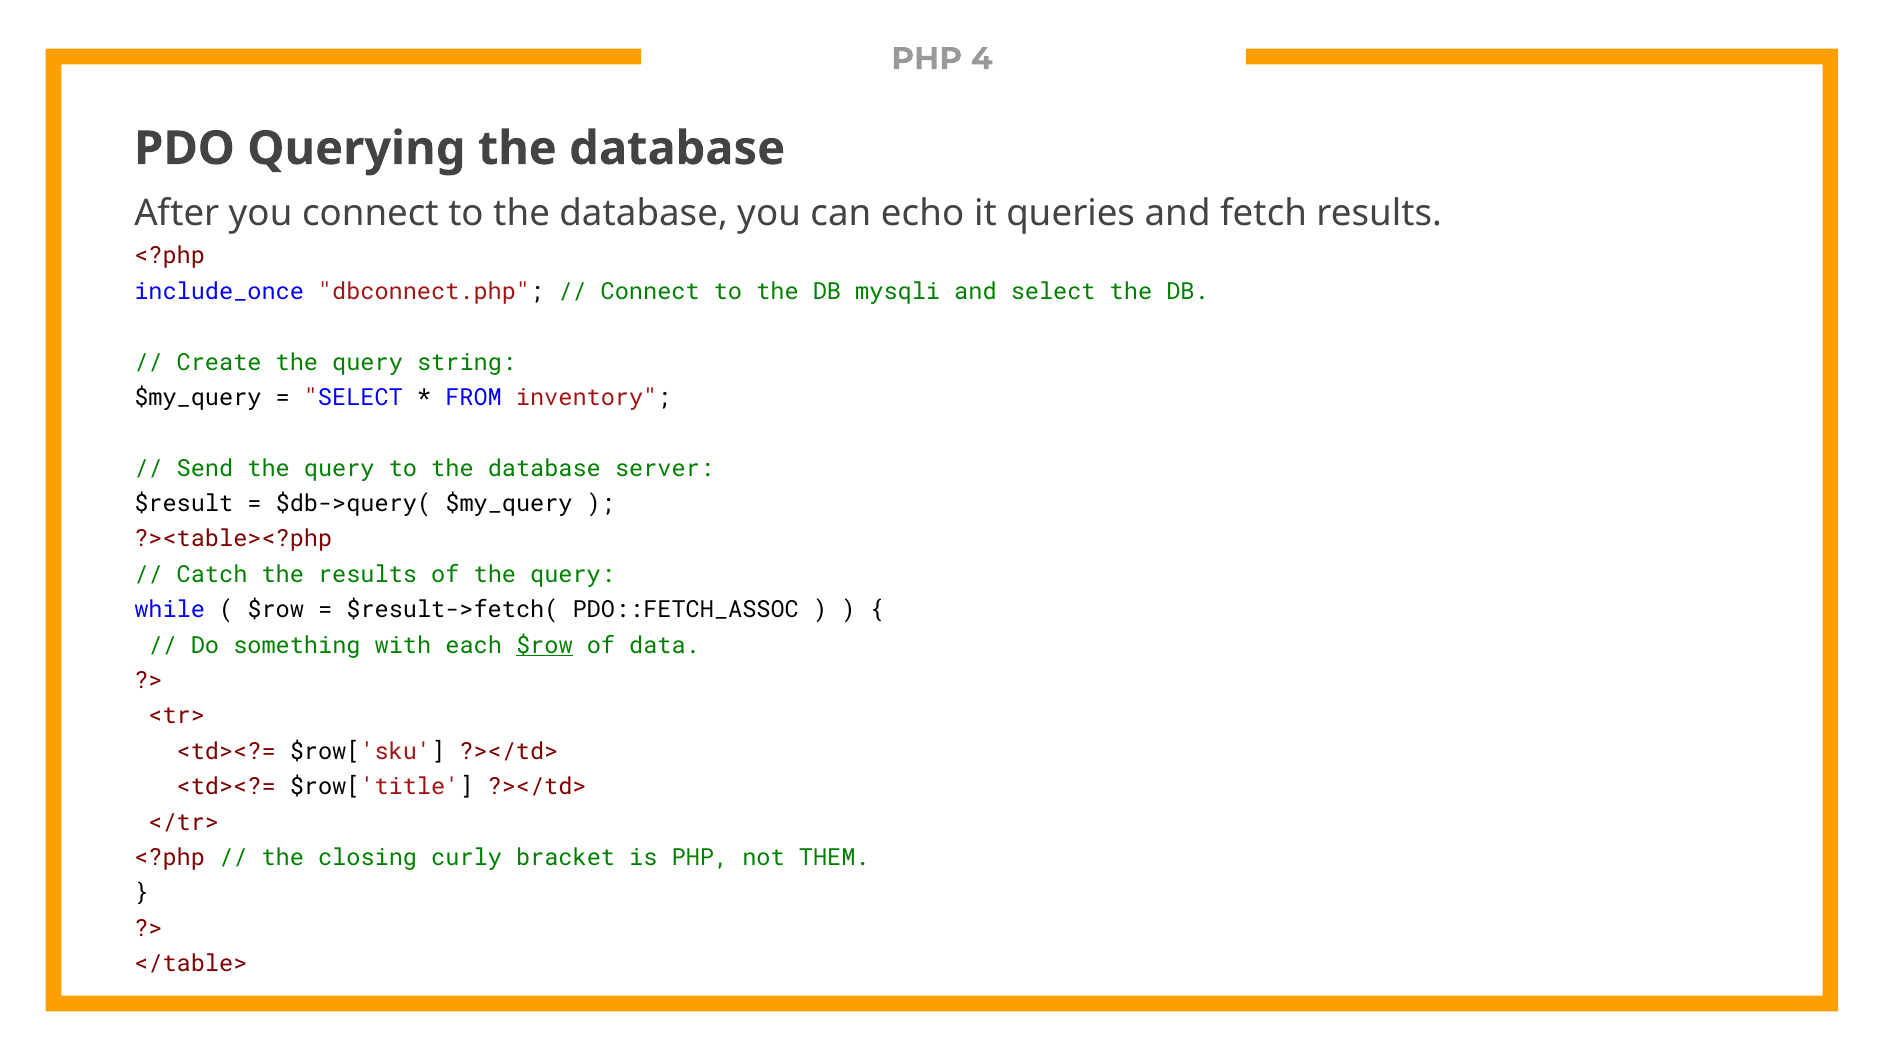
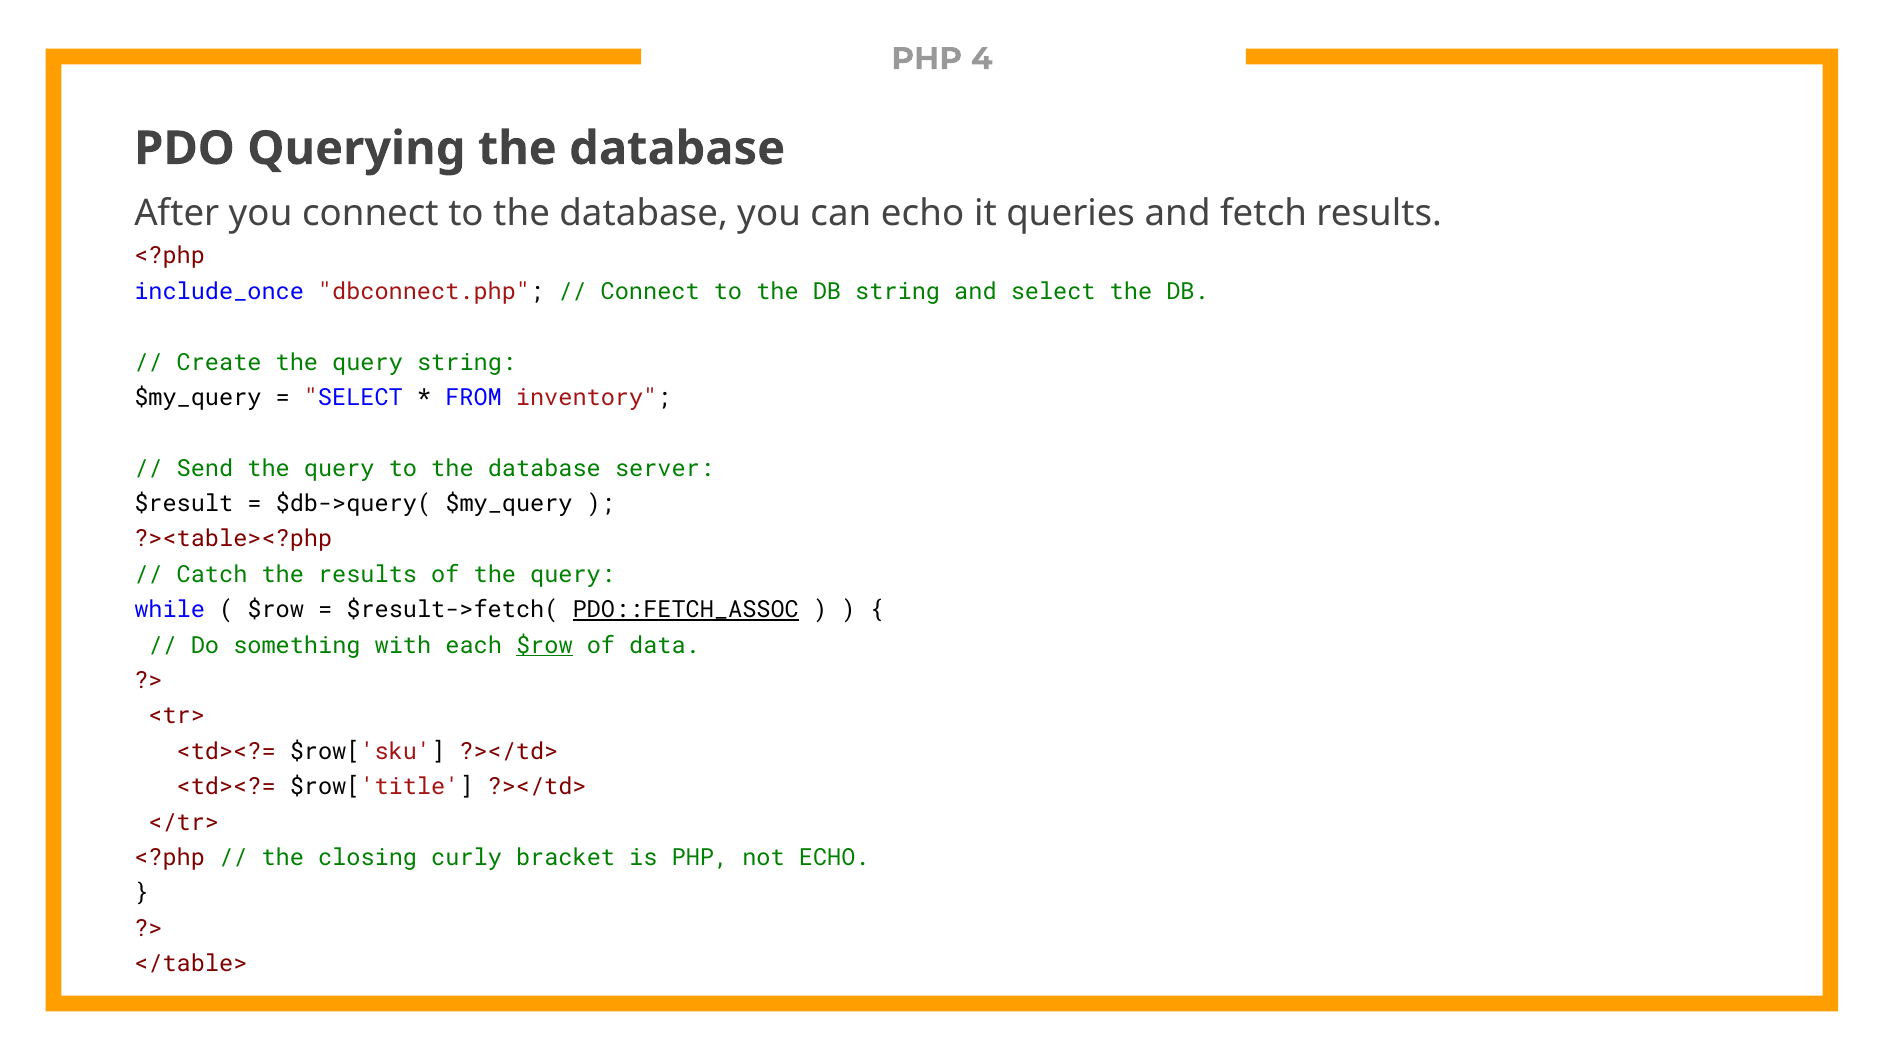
DB mysqli: mysqli -> string
PDO::FETCH_ASSOC underline: none -> present
not THEM: THEM -> ECHO
